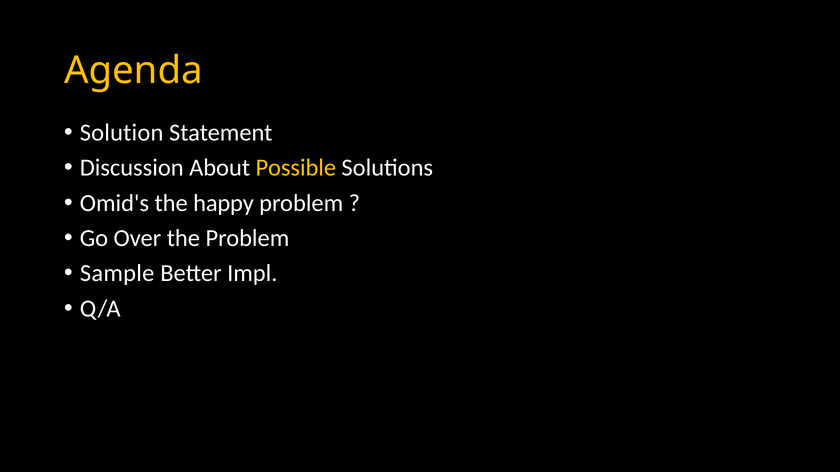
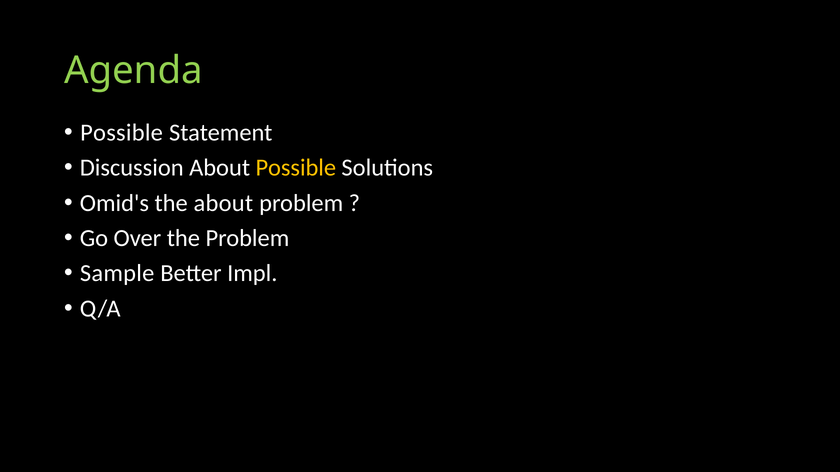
Agenda colour: yellow -> light green
Solution at (122, 133): Solution -> Possible
the happy: happy -> about
